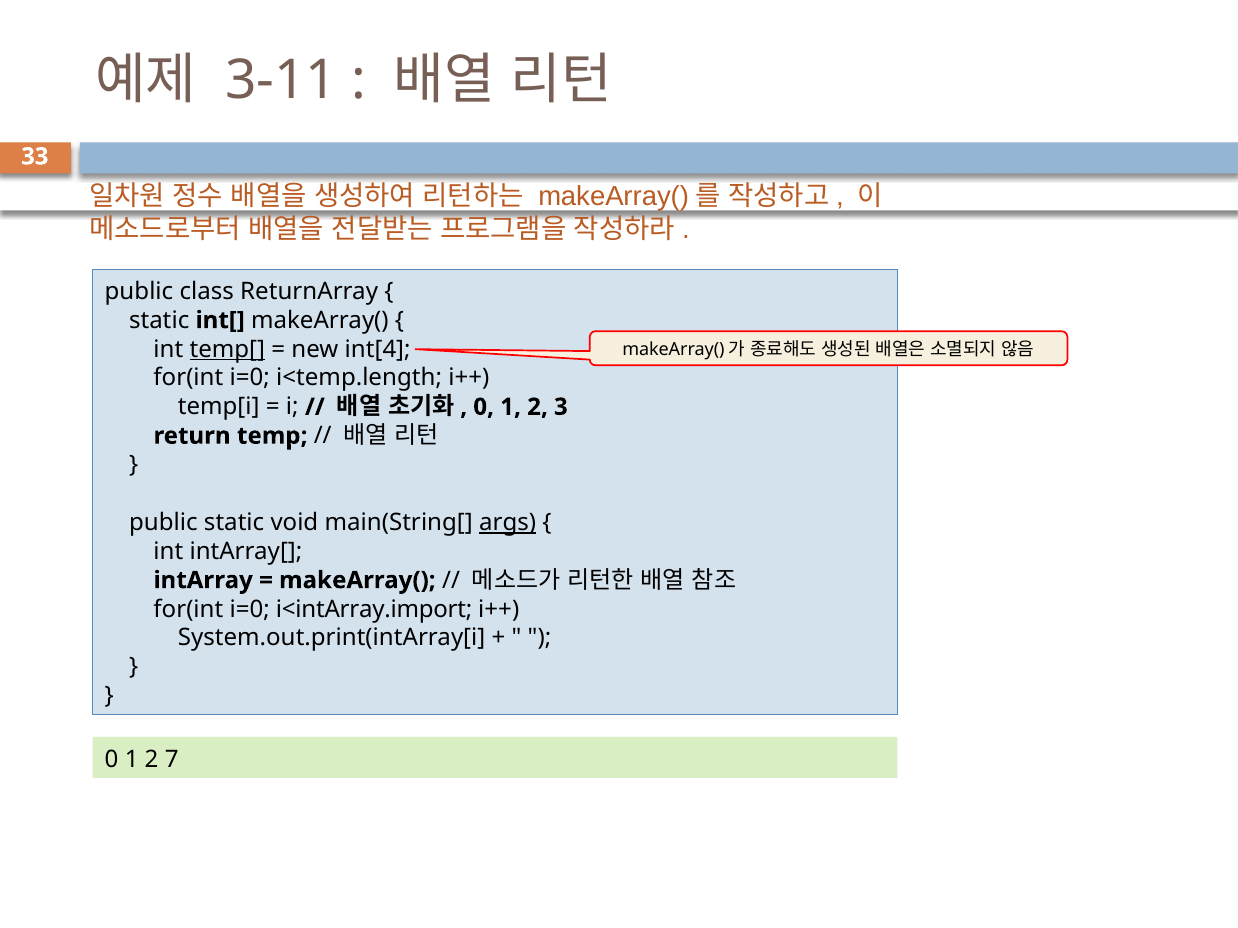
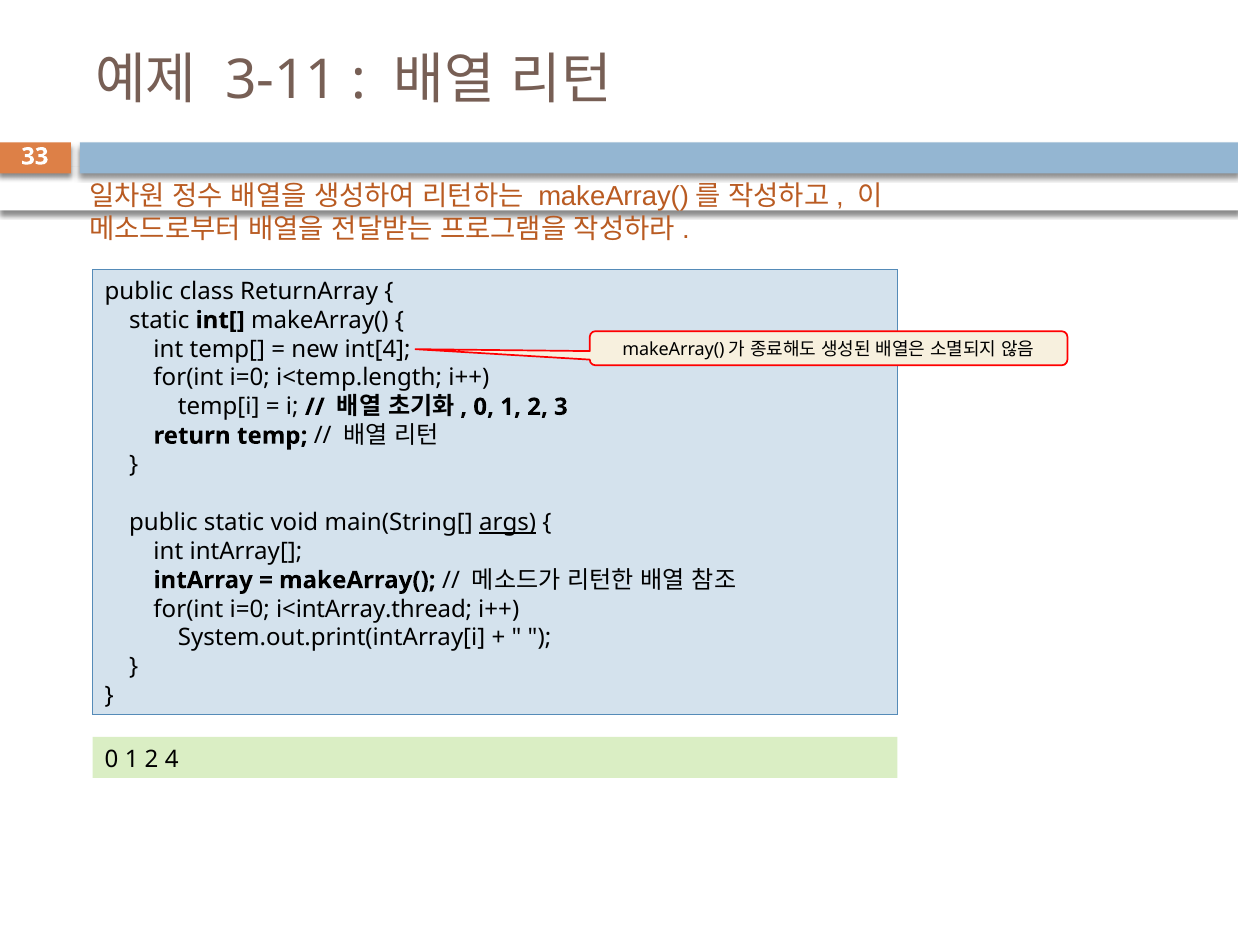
temp[ underline: present -> none
i<intArray.import: i<intArray.import -> i<intArray.thread
7: 7 -> 4
